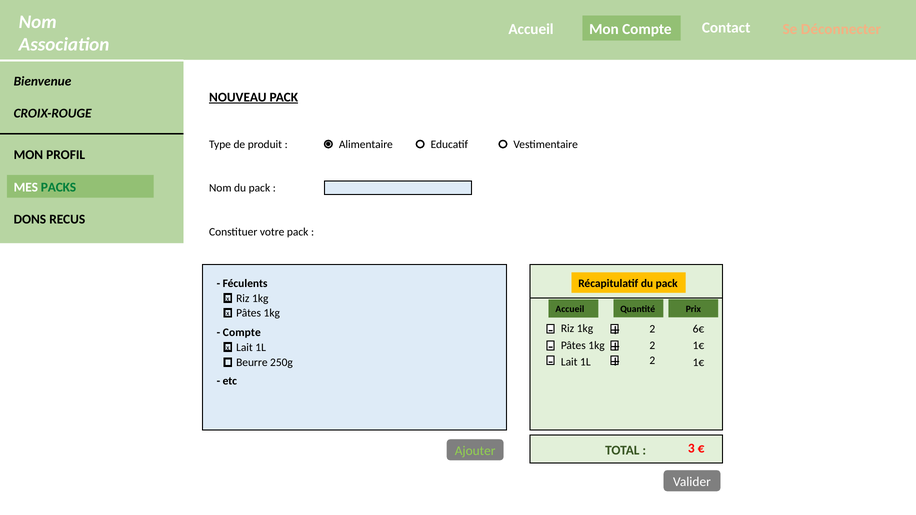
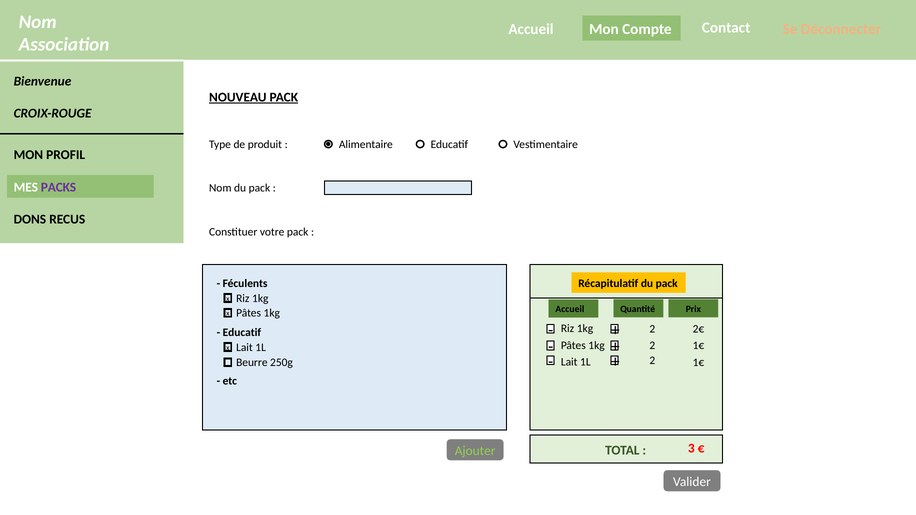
PACKS colour: green -> purple
6€: 6€ -> 2€
Compte at (242, 332): Compte -> Educatif
